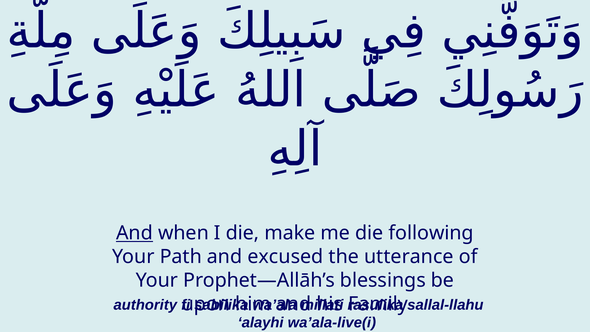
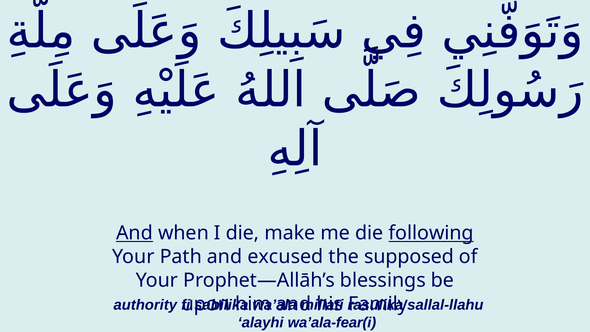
following underline: none -> present
utterance: utterance -> supposed
wa’ala-live(i: wa’ala-live(i -> wa’ala-fear(i
